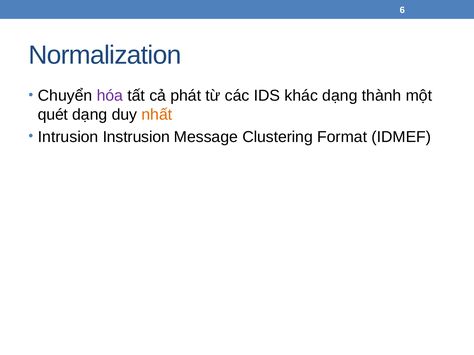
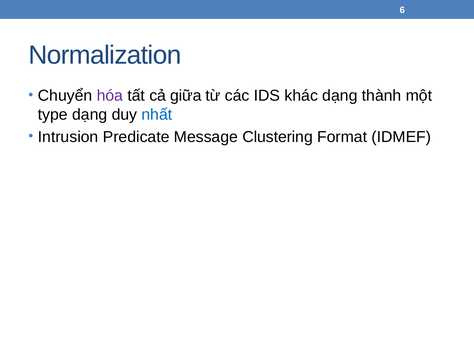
phát: phát -> giữa
quét: quét -> type
nhất colour: orange -> blue
Instrusion: Instrusion -> Predicate
